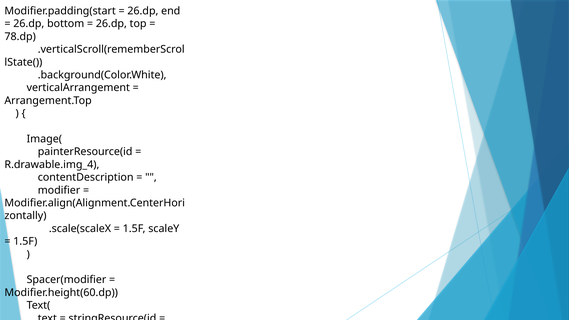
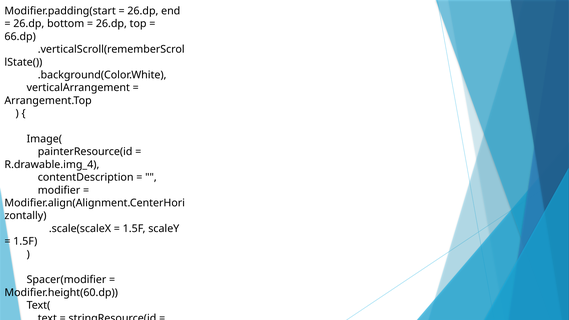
78.dp: 78.dp -> 66.dp
